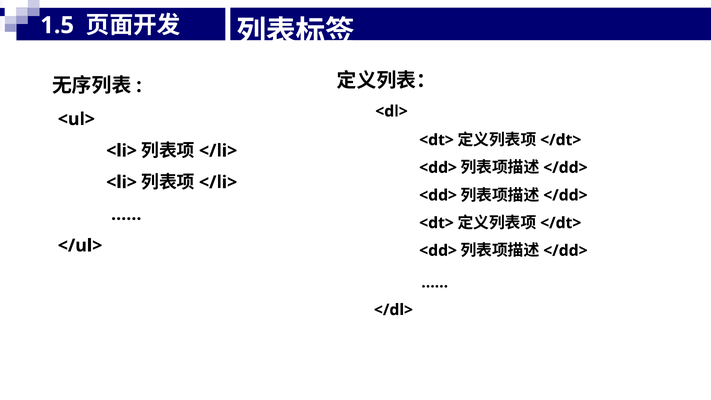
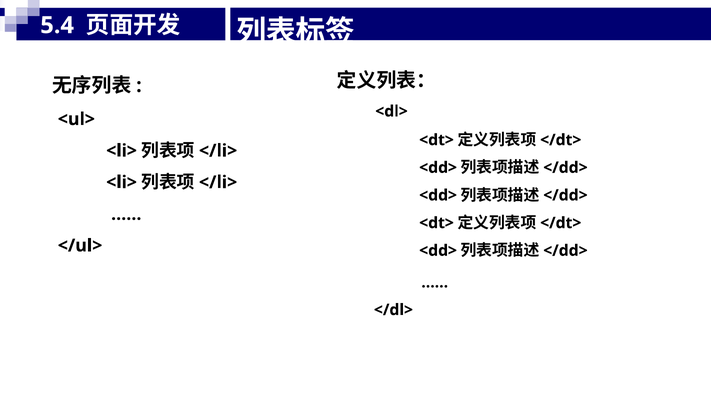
1.5: 1.5 -> 5.4
